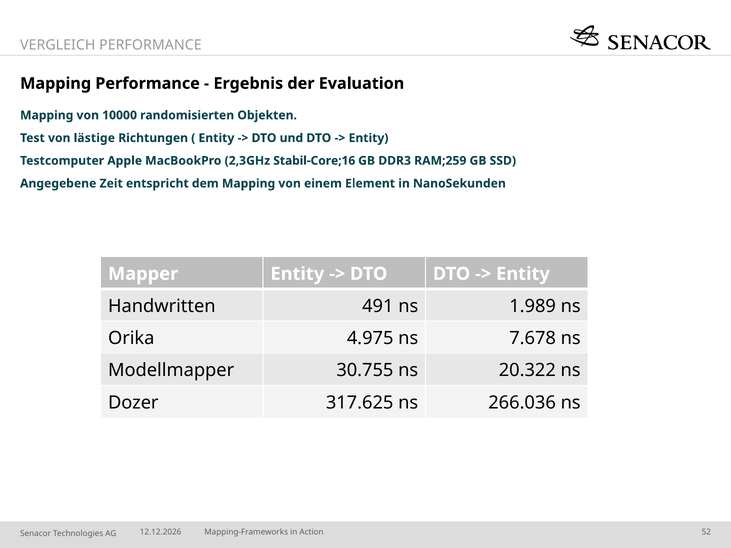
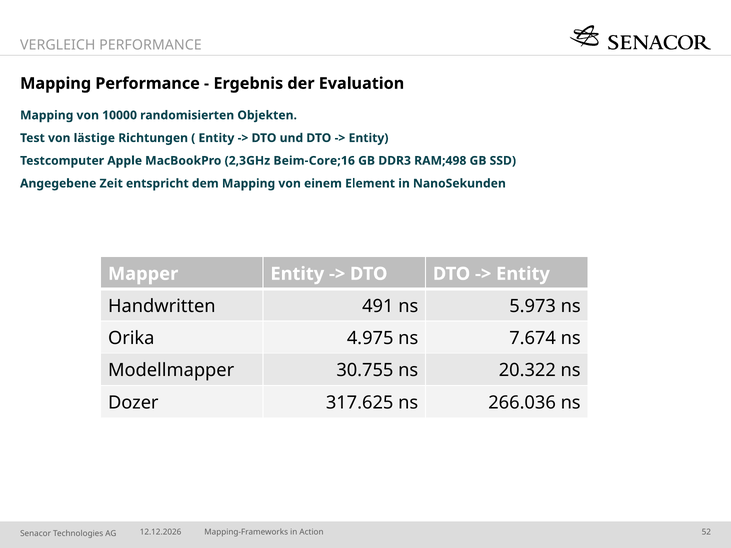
Stabil-Core;16: Stabil-Core;16 -> Beim-Core;16
RAM;259: RAM;259 -> RAM;498
1.989: 1.989 -> 5.973
7.678: 7.678 -> 7.674
